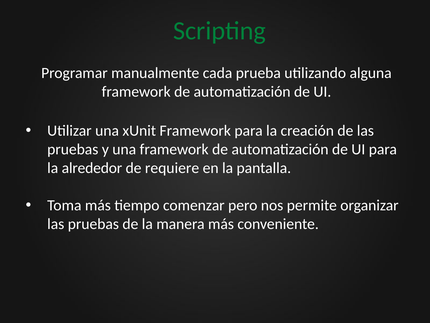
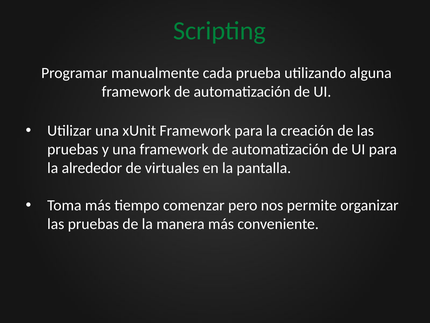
requiere: requiere -> virtuales
